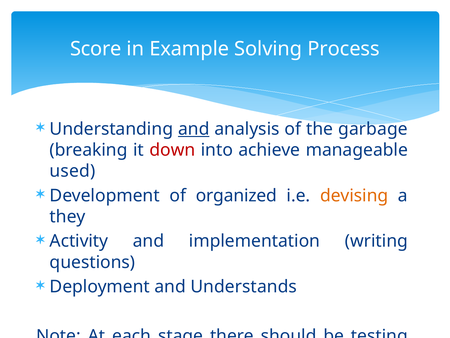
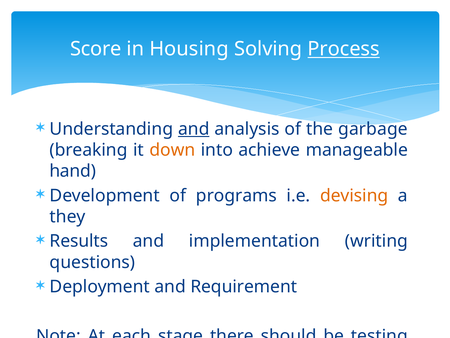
Example: Example -> Housing
Process underline: none -> present
down colour: red -> orange
used: used -> hand
organized: organized -> programs
Activity: Activity -> Results
Understands: Understands -> Requirement
